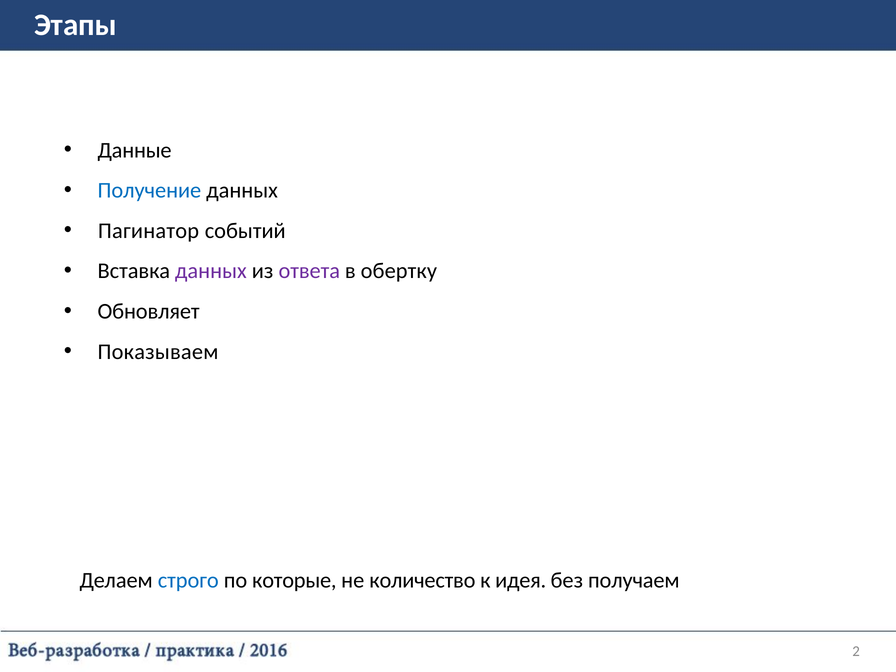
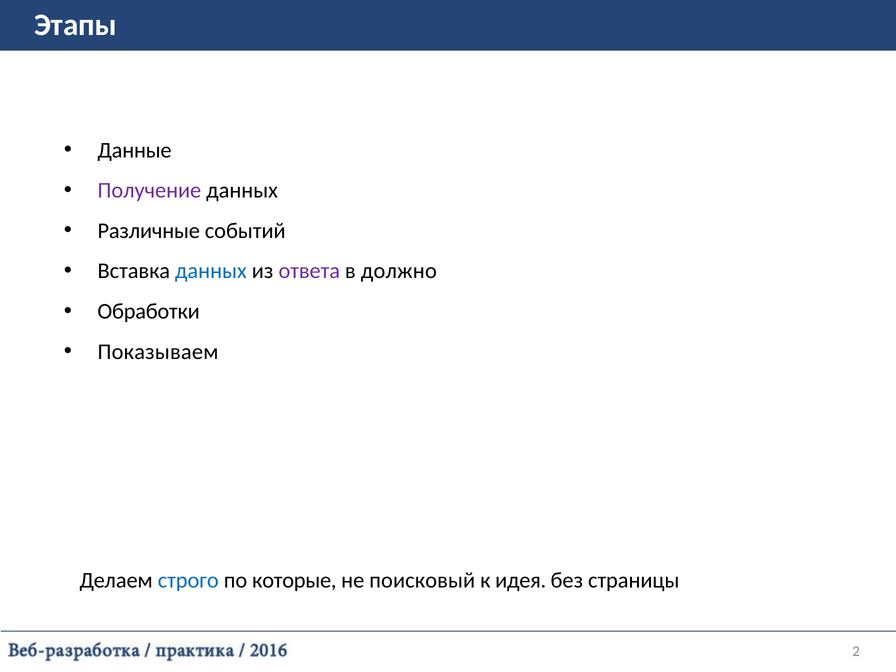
Получение colour: blue -> purple
Пагинатор: Пагинатор -> Различные
данных at (211, 271) colour: purple -> blue
обертку: обертку -> должно
Обновляет: Обновляет -> Обработки
количество: количество -> поисковый
получаем: получаем -> страницы
